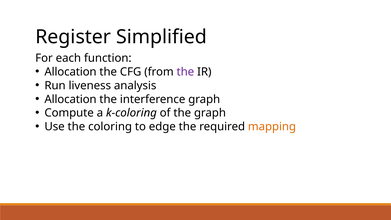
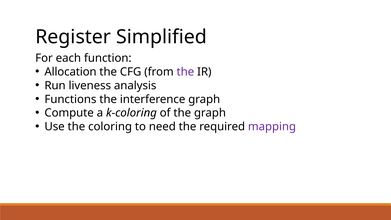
Allocation at (71, 99): Allocation -> Functions
edge: edge -> need
mapping colour: orange -> purple
